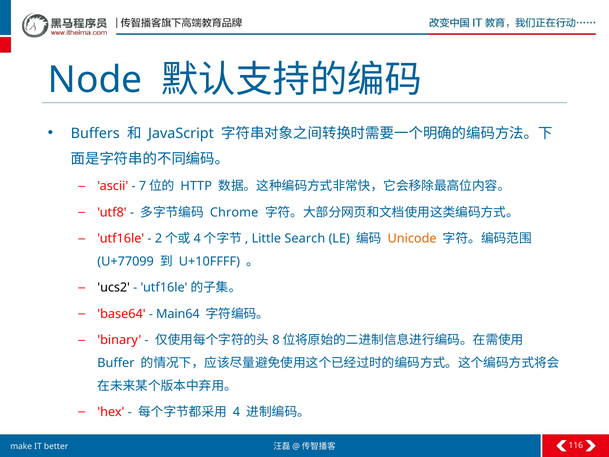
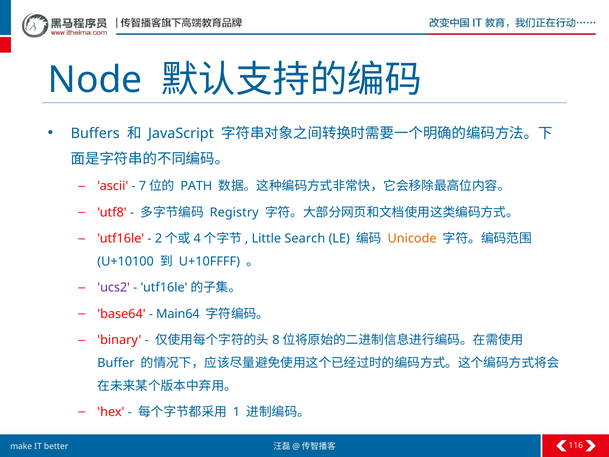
HTTP: HTTP -> PATH
Chrome: Chrome -> Registry
U+77099: U+77099 -> U+10100
ucs2 colour: black -> purple
4: 4 -> 1
